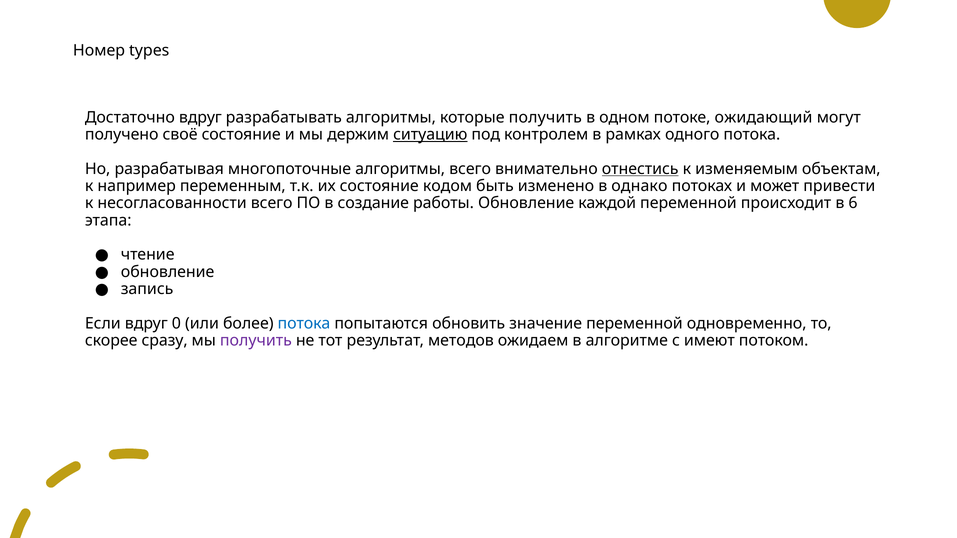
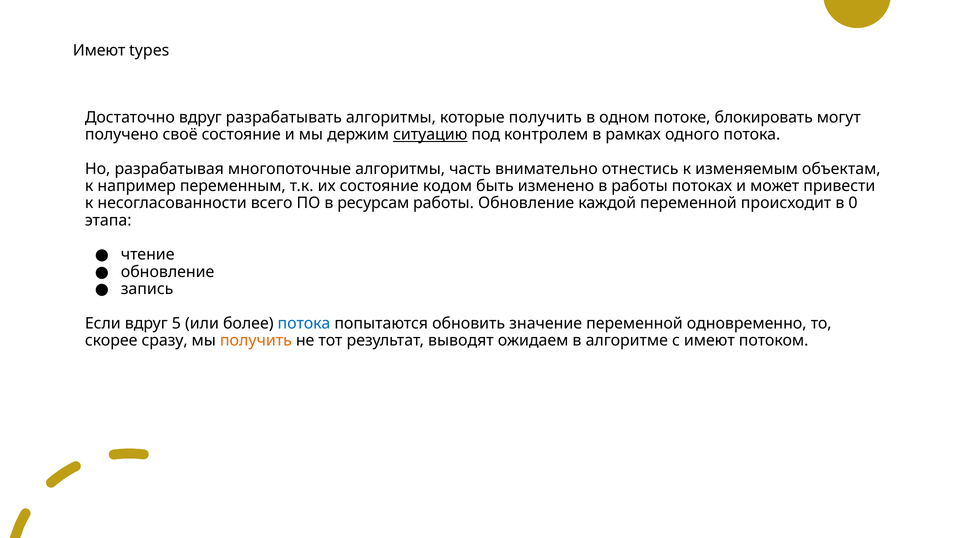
Номер at (99, 50): Номер -> Имеют
ожидающий: ожидающий -> блокировать
алгоритмы всего: всего -> часть
отнестись underline: present -> none
в однако: однако -> работы
создание: создание -> ресурсам
6: 6 -> 0
0: 0 -> 5
получить at (256, 341) colour: purple -> orange
методов: методов -> выводят
